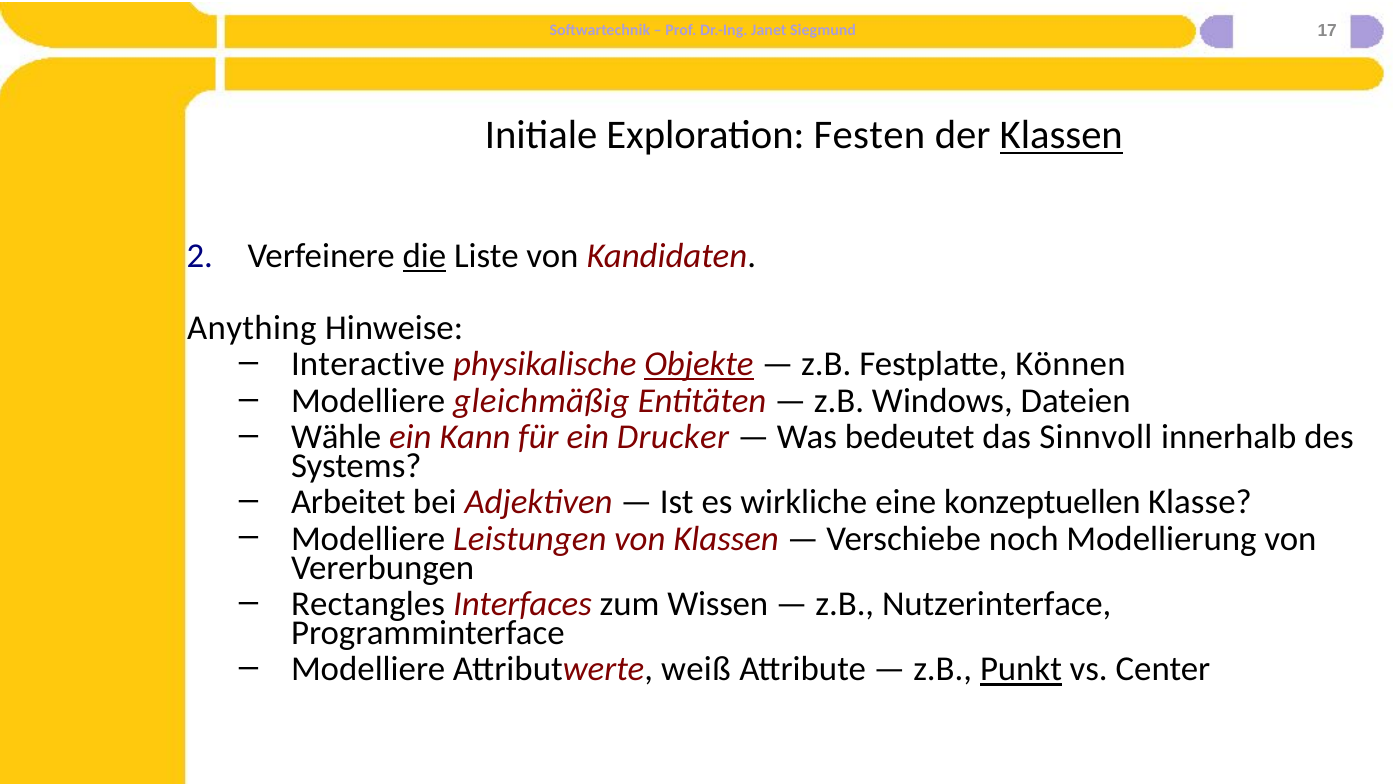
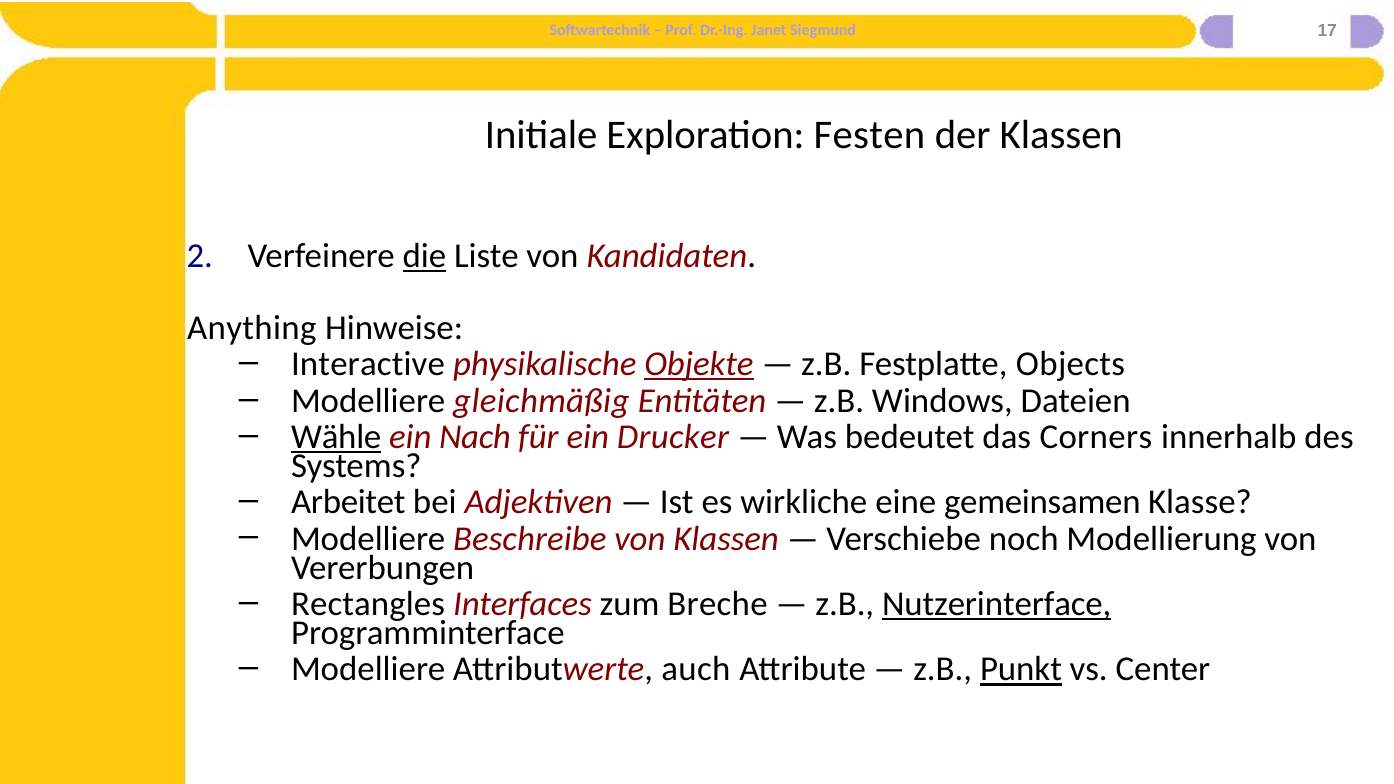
Klassen at (1061, 135) underline: present -> none
Können: Können -> Objects
Wähle underline: none -> present
Kann: Kann -> Nach
Sinnvoll: Sinnvoll -> Corners
konzeptuellen: konzeptuellen -> gemeinsamen
Leistungen: Leistungen -> Beschreibe
Wissen: Wissen -> Breche
Nutzerinterface underline: none -> present
weiß: weiß -> auch
